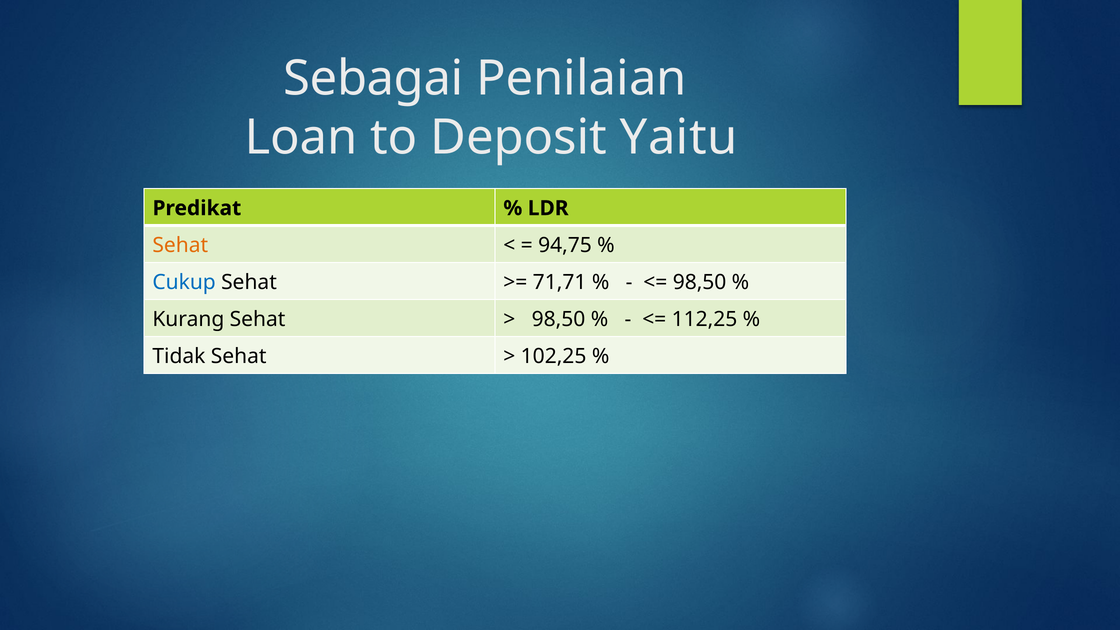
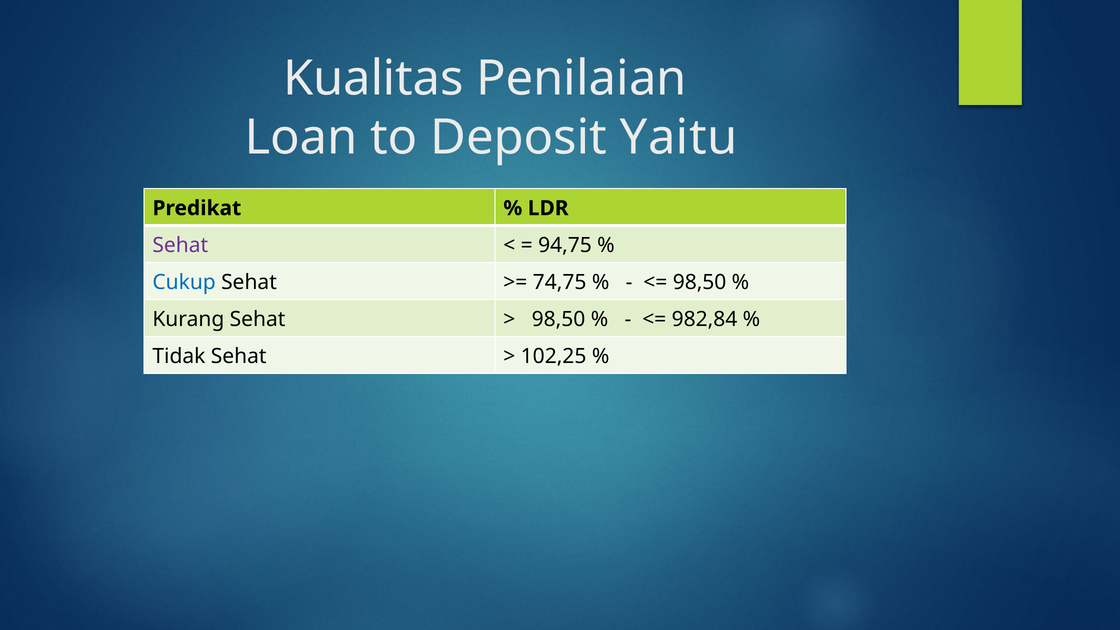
Sebagai: Sebagai -> Kualitas
Sehat at (180, 245) colour: orange -> purple
71,71: 71,71 -> 74,75
112,25: 112,25 -> 982,84
